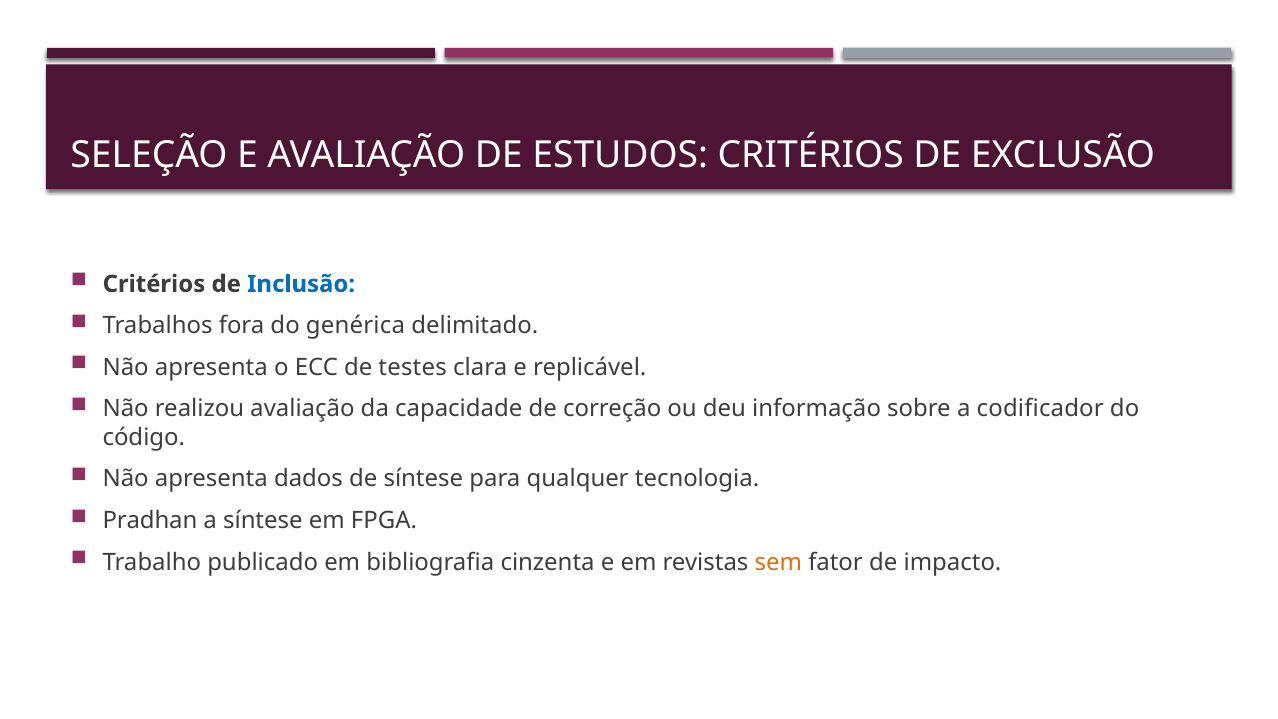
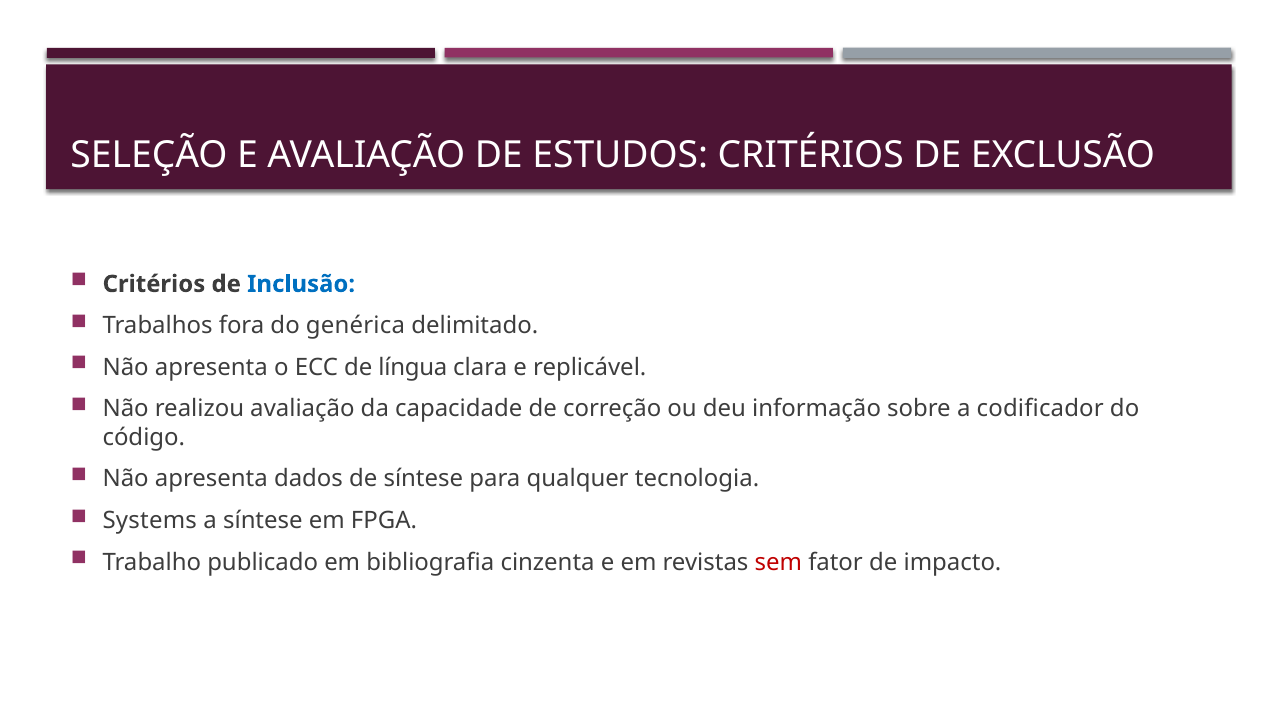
testes: testes -> língua
Pradhan: Pradhan -> Systems
sem colour: orange -> red
